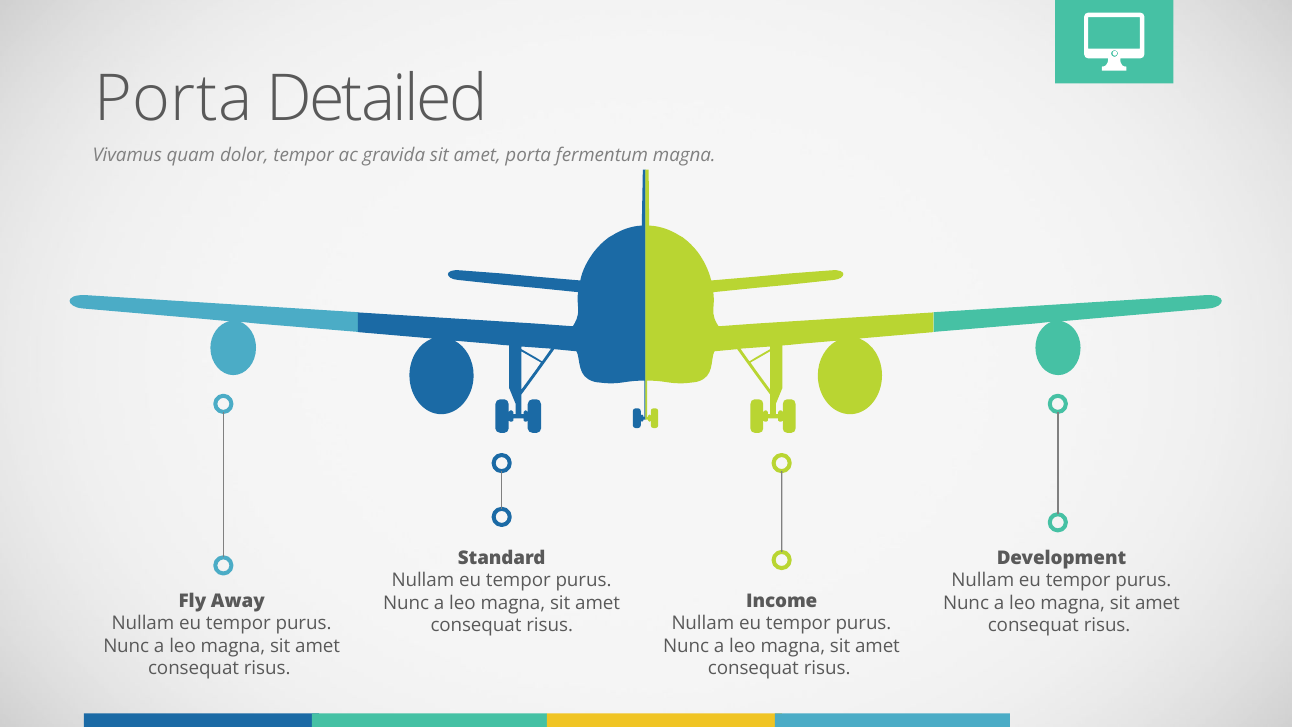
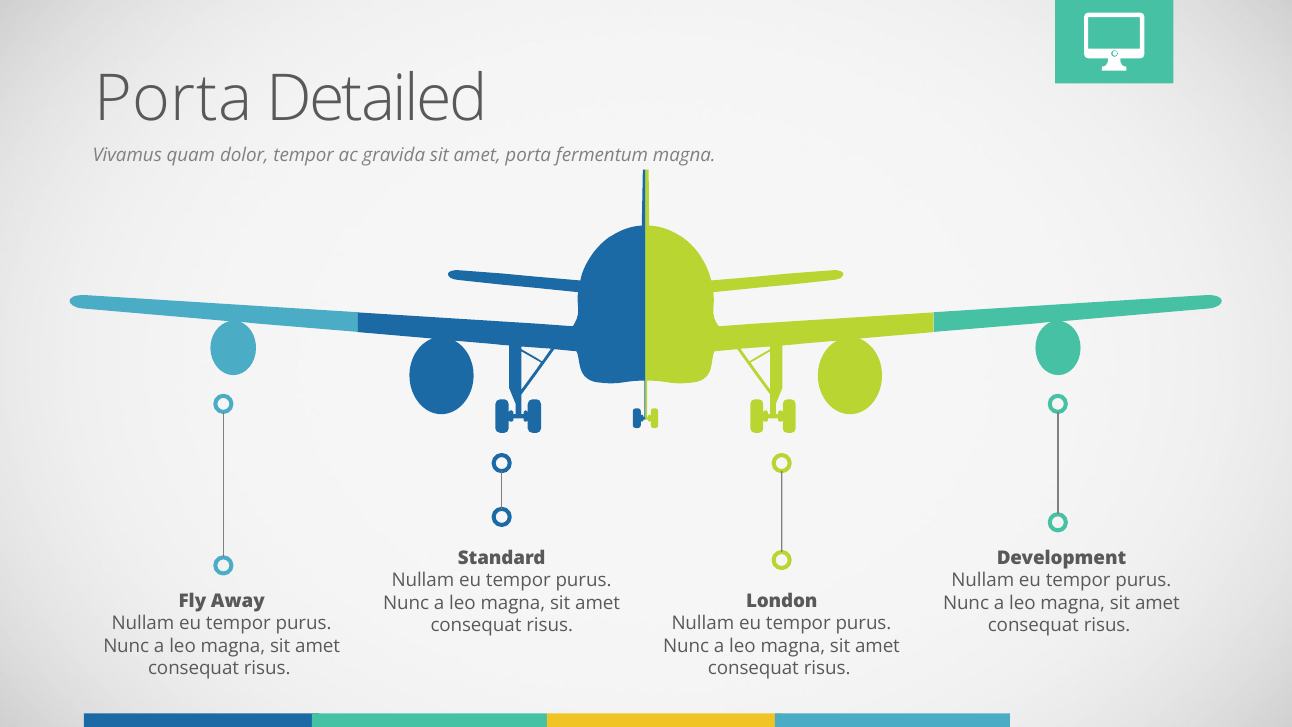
Income: Income -> London
